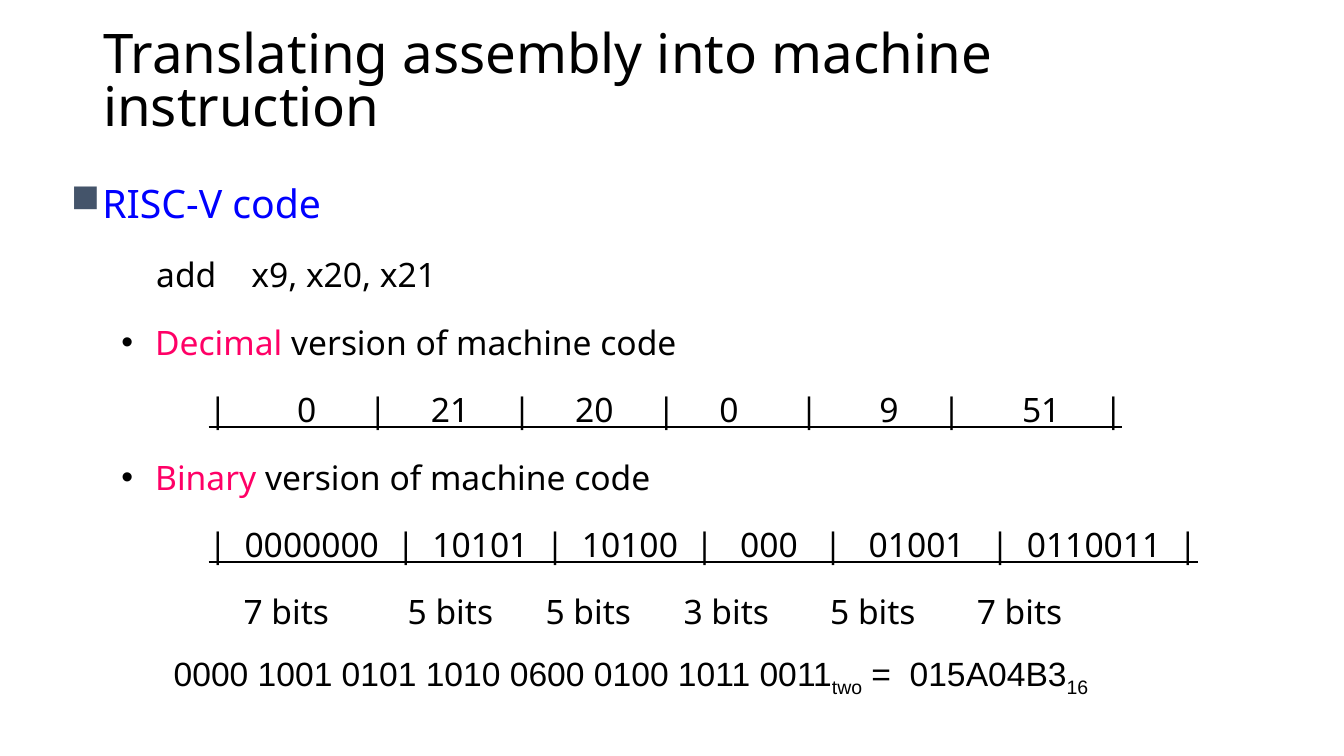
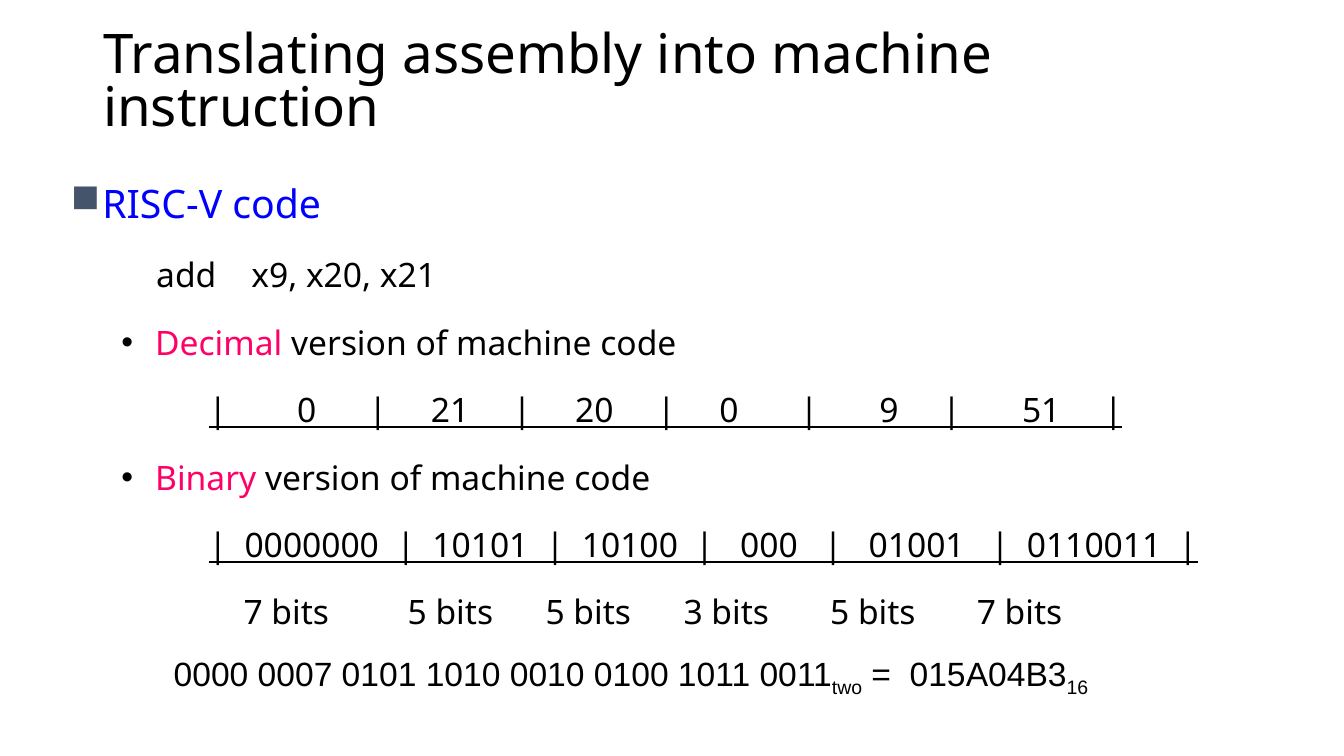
1001: 1001 -> 0007
0600: 0600 -> 0010
